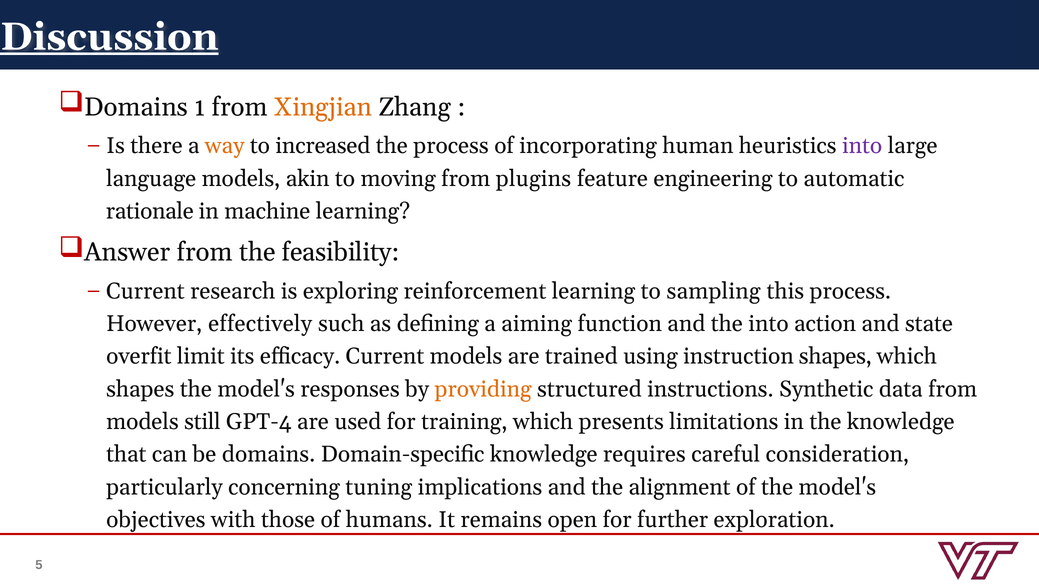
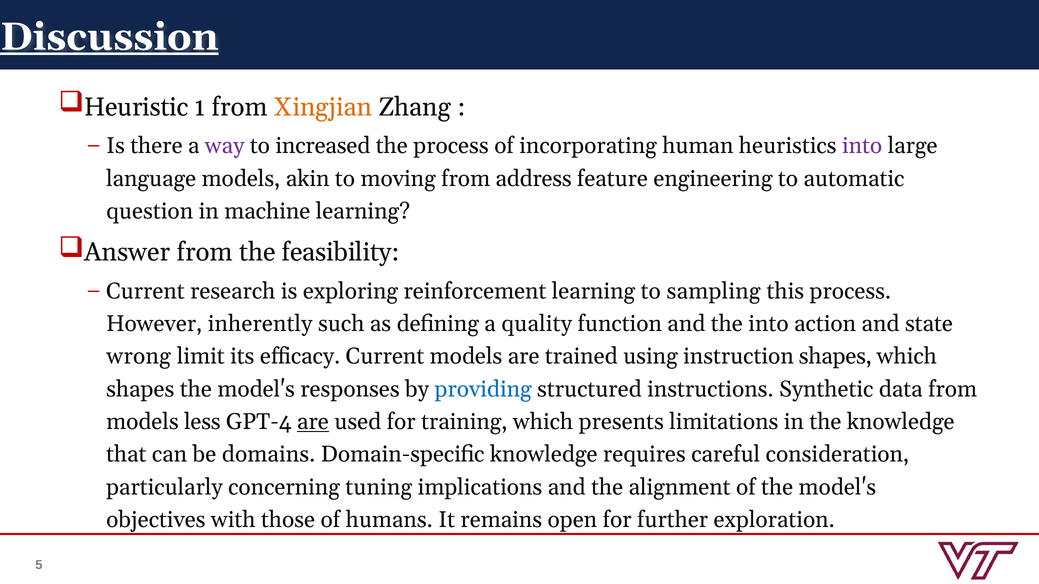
Domains at (136, 107): Domains -> Heuristic
way colour: orange -> purple
plugins: plugins -> address
rationale: rationale -> question
effectively: effectively -> inherently
aiming: aiming -> quality
overfit: overfit -> wrong
providing colour: orange -> blue
still: still -> less
are at (313, 422) underline: none -> present
